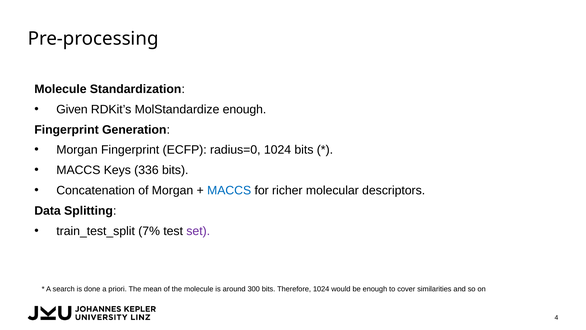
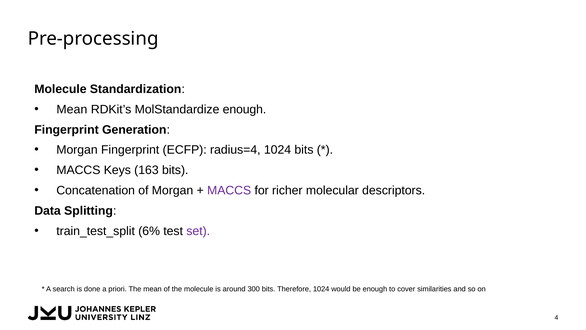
Given at (72, 109): Given -> Mean
radius=0: radius=0 -> radius=4
336: 336 -> 163
MACCS at (229, 190) colour: blue -> purple
7%: 7% -> 6%
